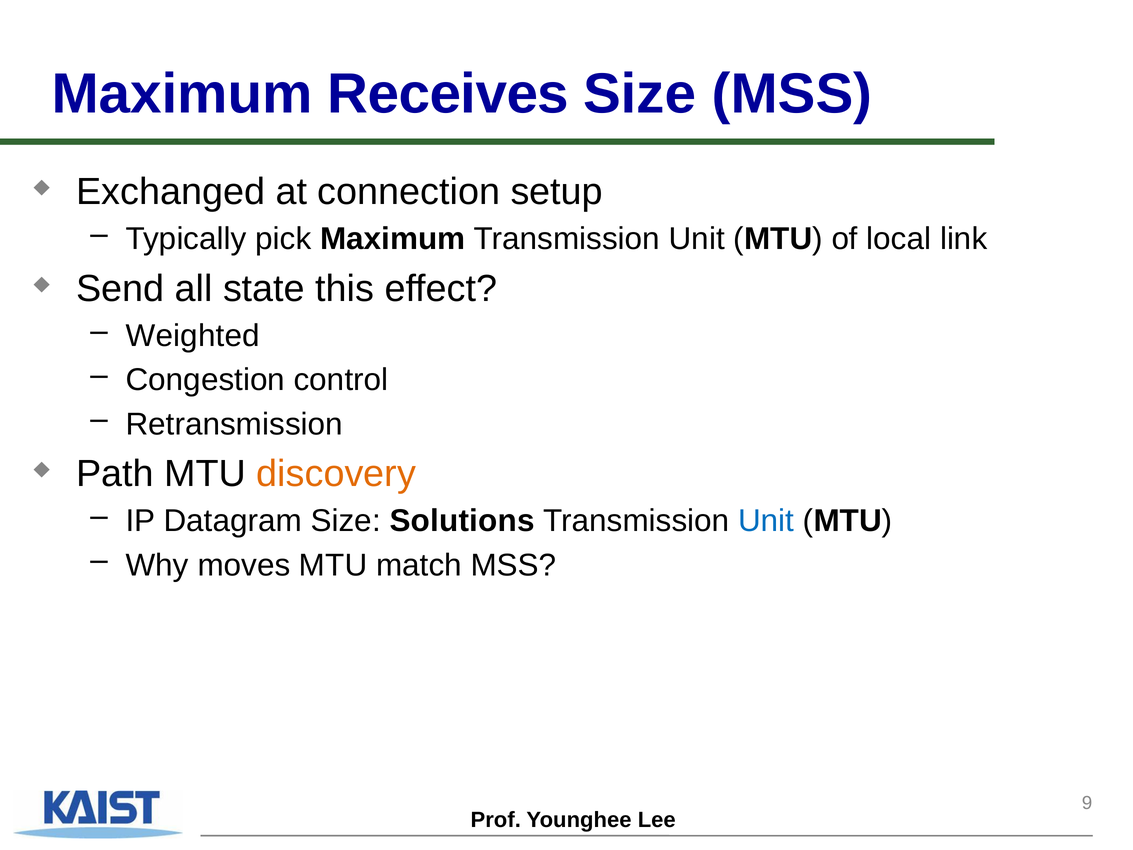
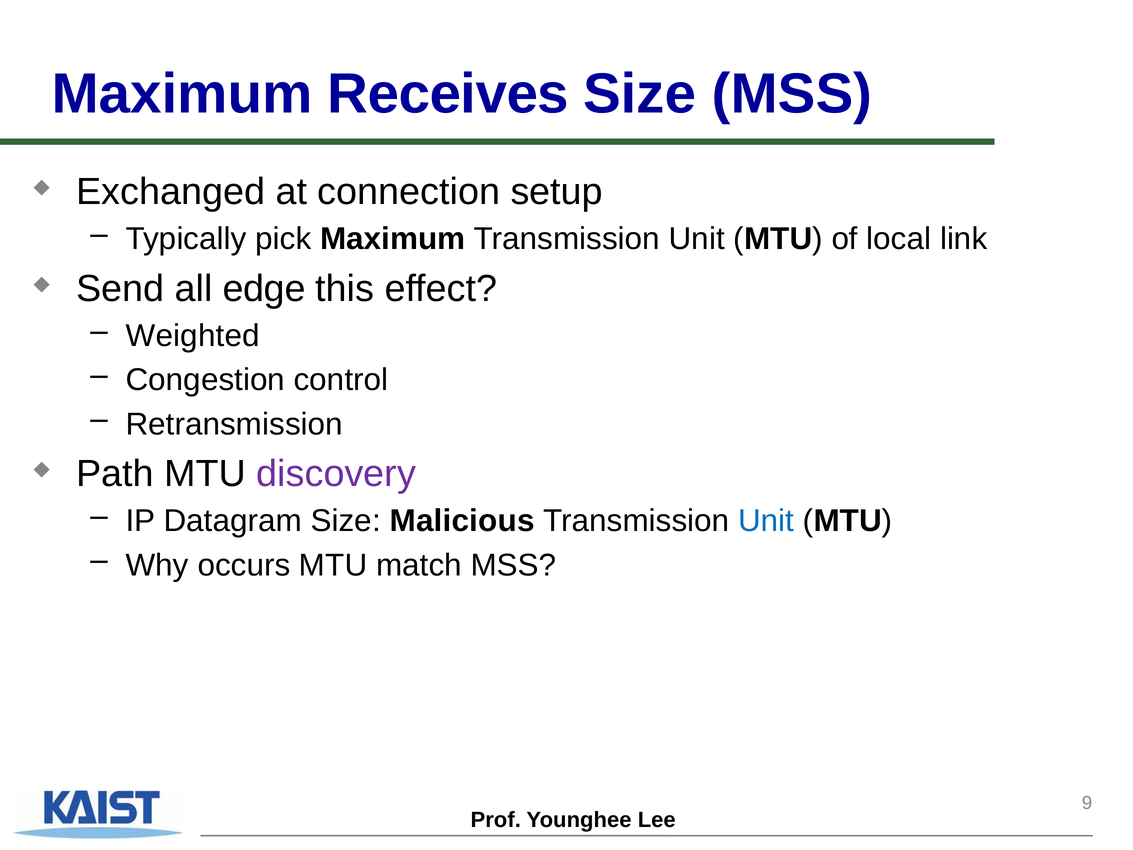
state: state -> edge
discovery colour: orange -> purple
Solutions: Solutions -> Malicious
moves: moves -> occurs
